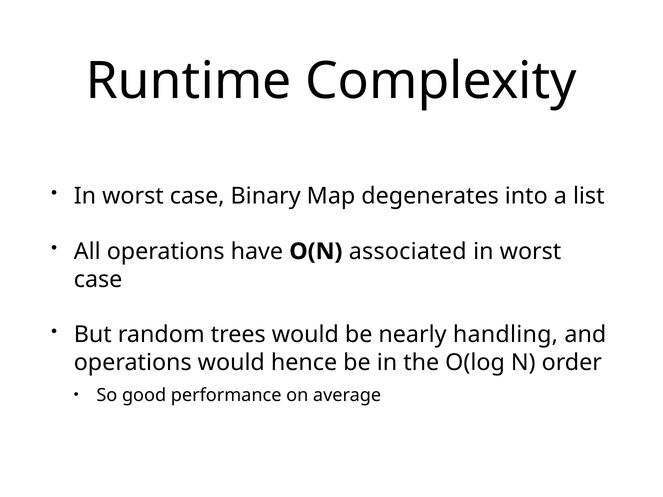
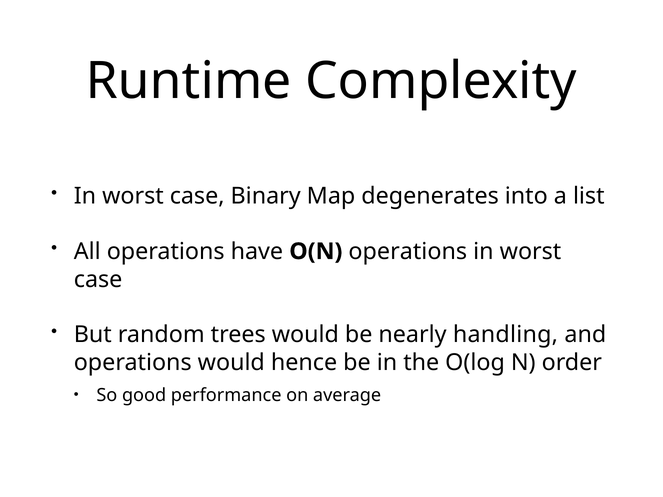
O(N associated: associated -> operations
